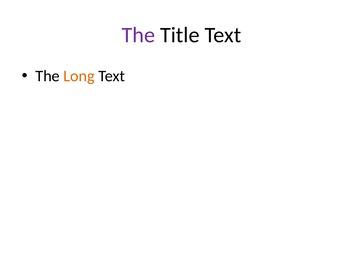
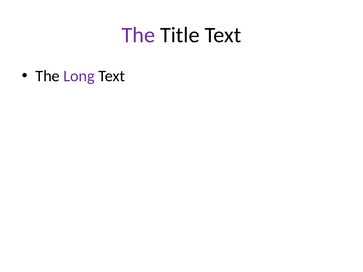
Long colour: orange -> purple
